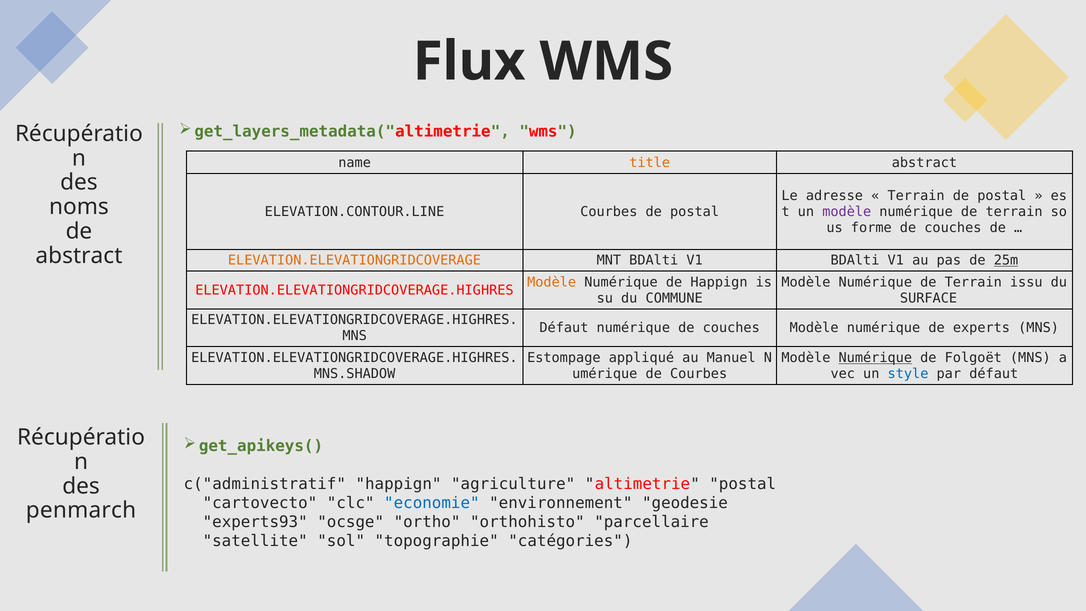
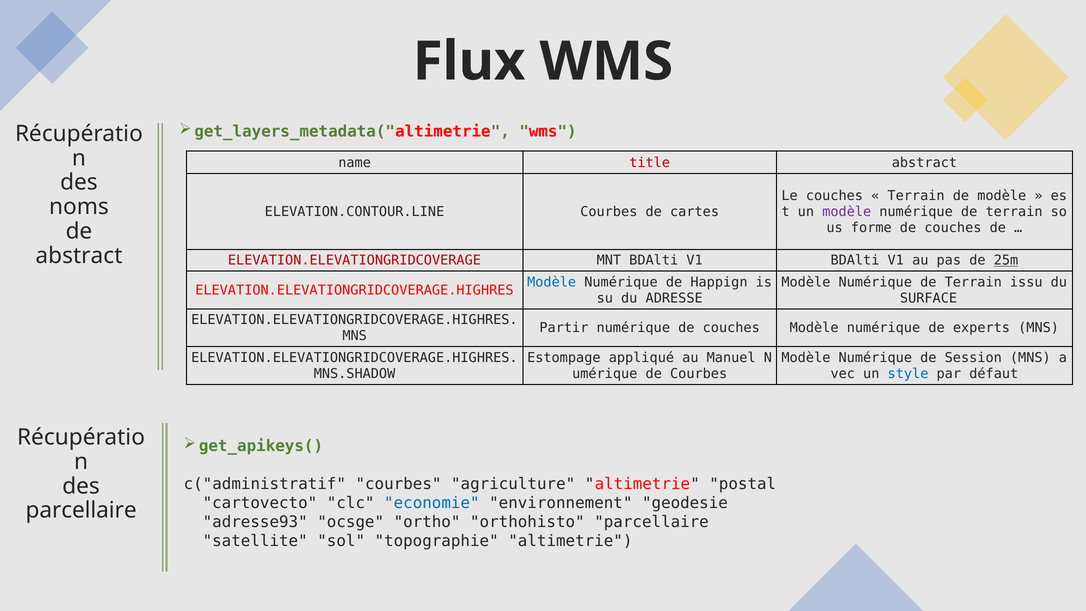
title colour: orange -> red
Le adresse: adresse -> couches
postal at (1002, 196): postal -> modèle
Courbes de postal: postal -> cartes
ELEVATION.ELEVATIONGRIDCOVERAGE colour: orange -> red
Modèle at (552, 282) colour: orange -> blue
COMMUNE: COMMUNE -> ADRESSE
Défaut at (564, 328): Défaut -> Partir
Numérique at (875, 358) underline: present -> none
Folgoët: Folgoët -> Session
c("administratif happign: happign -> courbes
penmarch at (81, 510): penmarch -> parcellaire
experts93: experts93 -> adresse93
topographie catégories: catégories -> altimetrie
